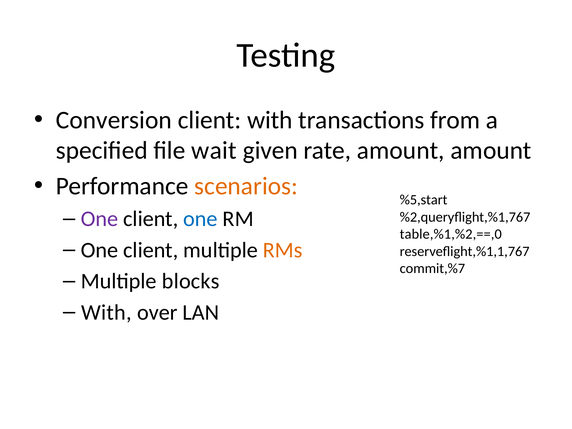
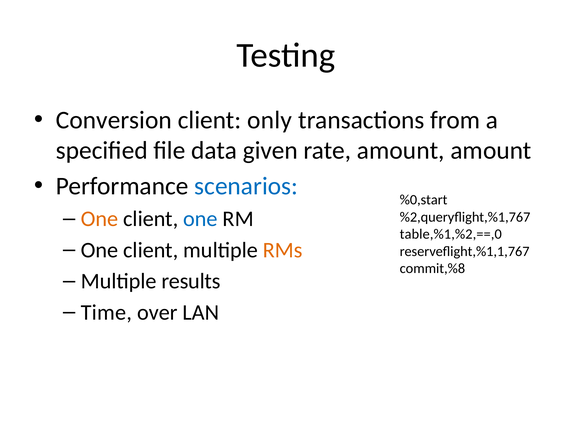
client with: with -> only
wait: wait -> data
scenarios colour: orange -> blue
%5,start: %5,start -> %0,start
One at (99, 219) colour: purple -> orange
commit,%7: commit,%7 -> commit,%8
blocks: blocks -> results
With at (106, 312): With -> Time
